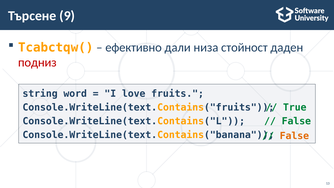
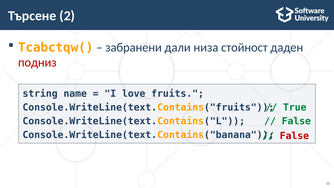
9: 9 -> 2
ефективно: ефективно -> забранени
word: word -> name
False at (294, 136) colour: orange -> red
